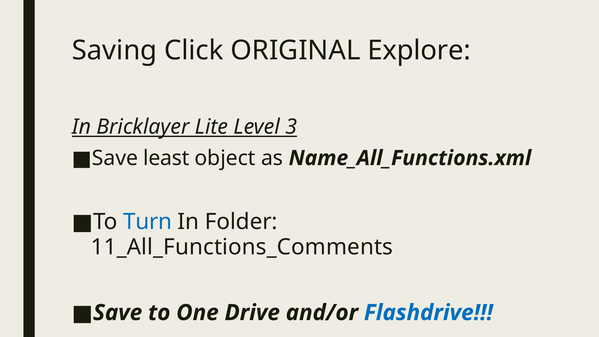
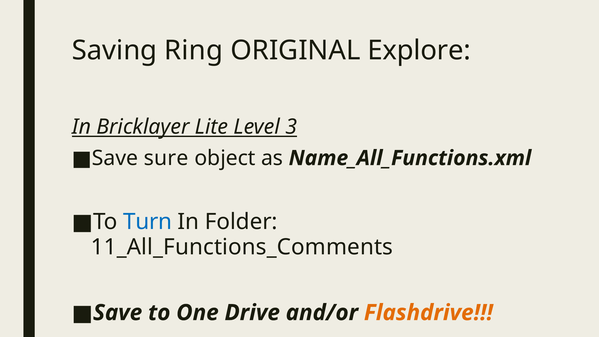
Click: Click -> Ring
least: least -> sure
Flashdrive colour: blue -> orange
